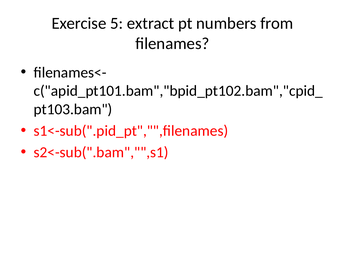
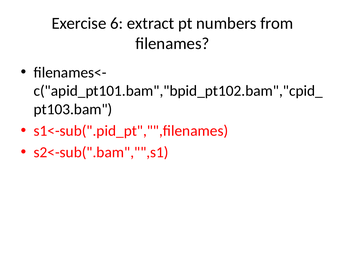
5: 5 -> 6
